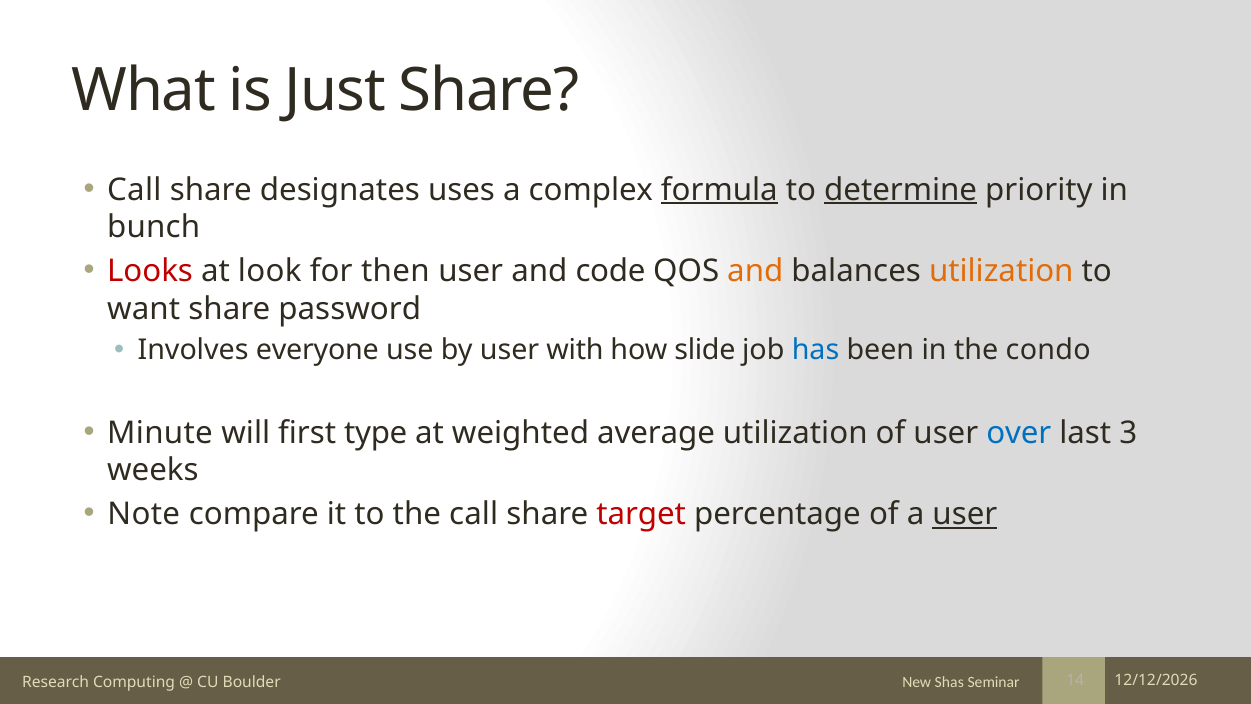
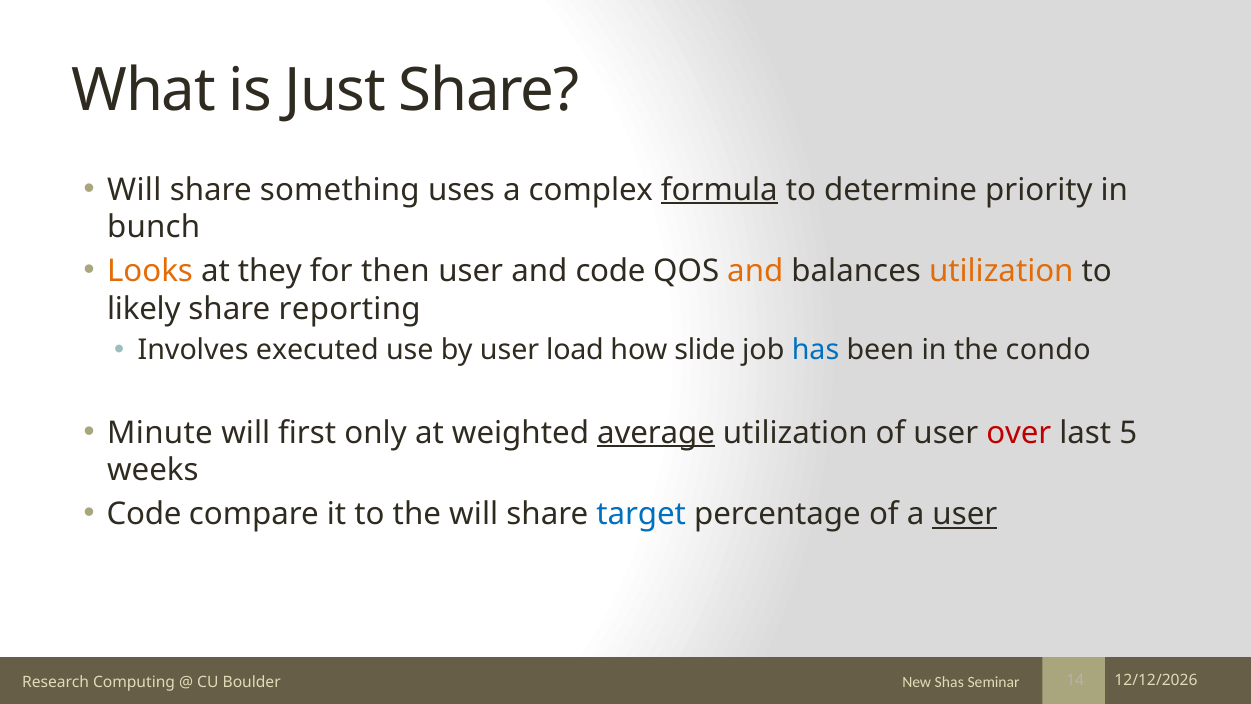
Call at (134, 190): Call -> Will
designates: designates -> something
determine underline: present -> none
Looks colour: red -> orange
look: look -> they
want: want -> likely
password: password -> reporting
everyone: everyone -> executed
with: with -> load
type: type -> only
average underline: none -> present
over colour: blue -> red
3: 3 -> 5
Note at (144, 514): Note -> Code
the call: call -> will
target colour: red -> blue
